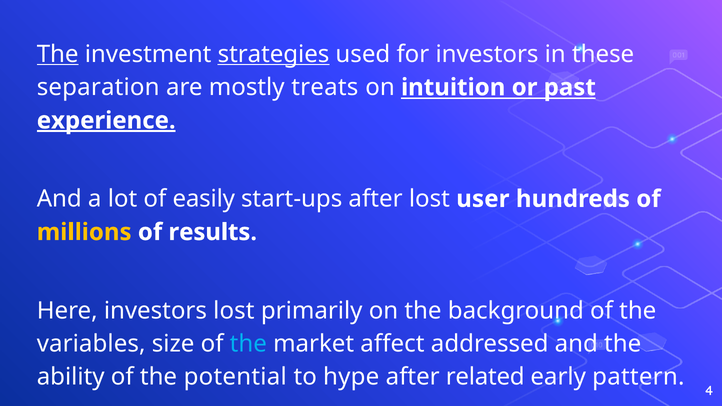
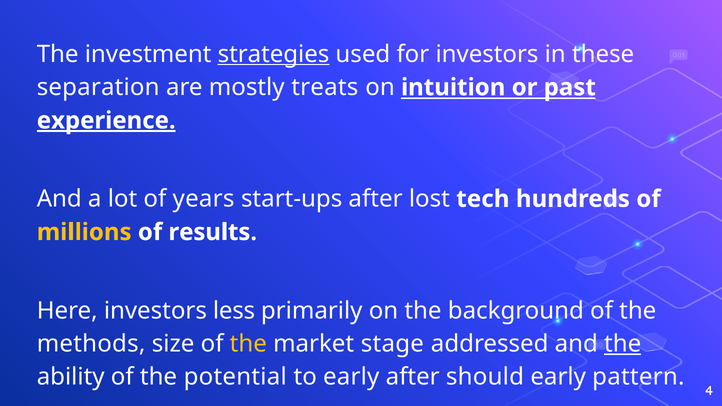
The at (58, 54) underline: present -> none
easily: easily -> years
user: user -> tech
investors lost: lost -> less
variables: variables -> methods
the at (248, 344) colour: light blue -> yellow
affect: affect -> stage
the at (623, 344) underline: none -> present
to hype: hype -> early
related: related -> should
